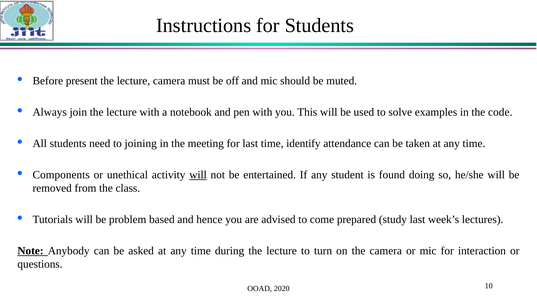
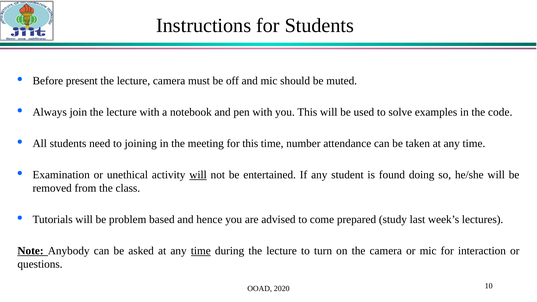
for last: last -> this
identify: identify -> number
Components: Components -> Examination
time at (201, 251) underline: none -> present
